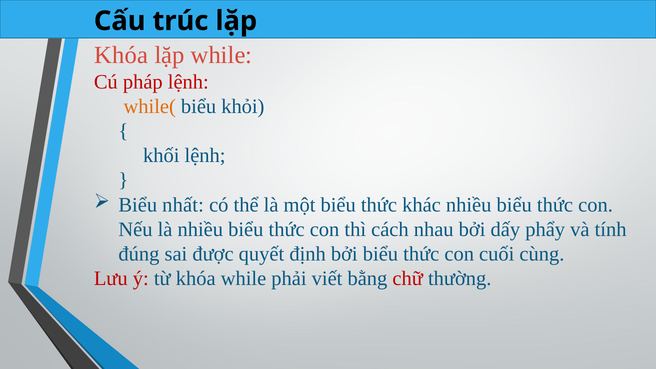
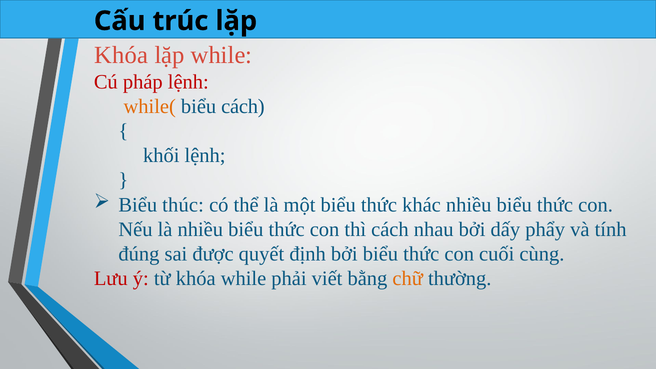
biểu khỏi: khỏi -> cách
nhất: nhất -> thúc
chữ colour: red -> orange
